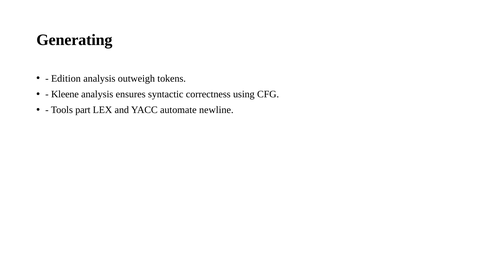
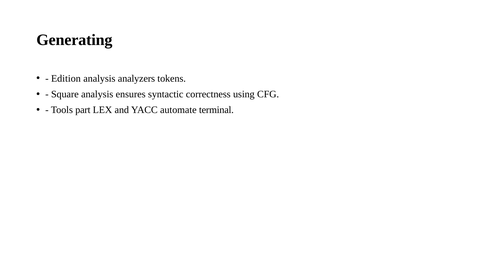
outweigh: outweigh -> analyzers
Kleene: Kleene -> Square
newline: newline -> terminal
